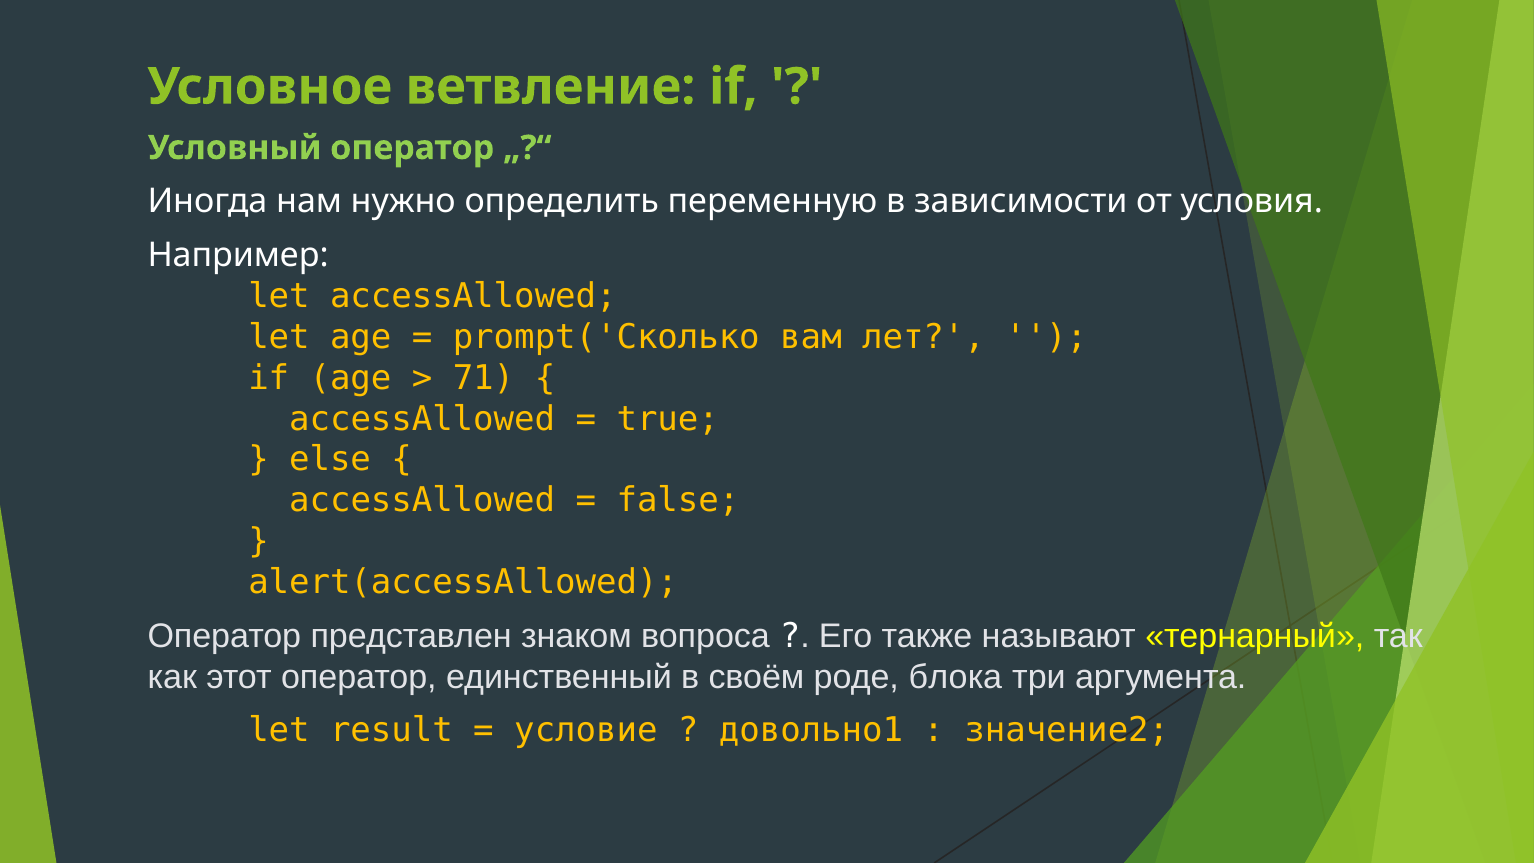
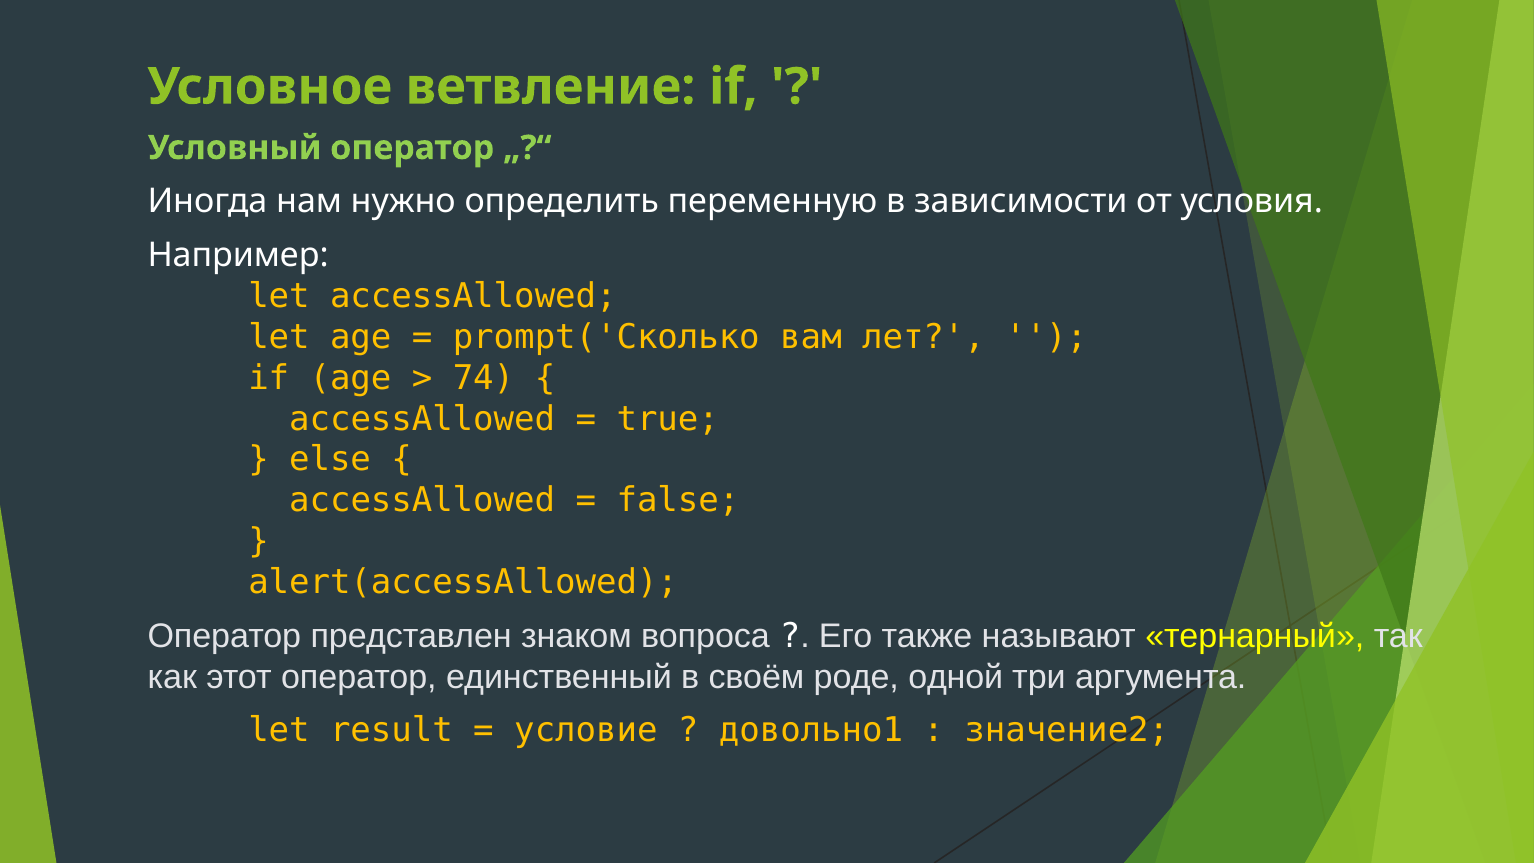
71: 71 -> 74
блока: блока -> одной
